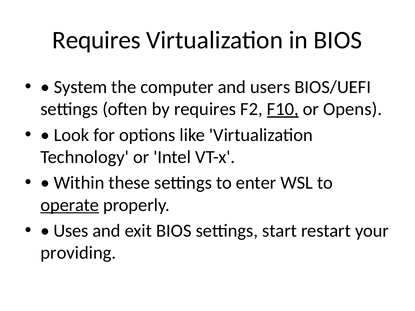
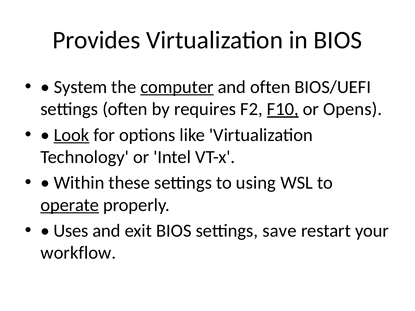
Requires at (96, 40): Requires -> Provides
computer underline: none -> present
and users: users -> often
Look underline: none -> present
enter: enter -> using
start: start -> save
providing: providing -> workflow
